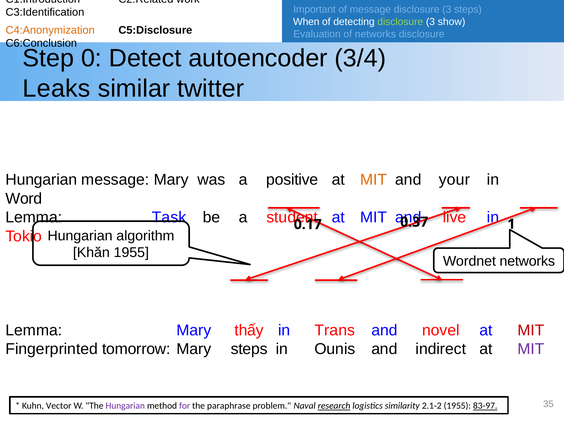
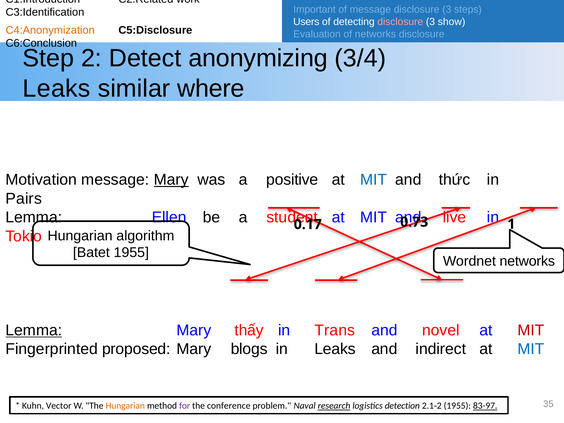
When: When -> Users
disclosure at (400, 22) colour: light green -> pink
Step 0: 0 -> 2
autoencoder: autoencoder -> anonymizing
twitter: twitter -> where
Hungarian at (41, 180): Hungarian -> Motivation
Mary at (171, 180) underline: none -> present
MIT at (374, 180) colour: orange -> blue
your: your -> thức
Word: Word -> Pairs
Task: Task -> Ellen
0.37: 0.37 -> 0.73
Khăn: Khăn -> Batet
Lemma at (34, 330) underline: none -> present
tomorrow: tomorrow -> proposed
Mary steps: steps -> blogs
in Ounis: Ounis -> Leaks
MIT at (531, 349) colour: purple -> blue
Hungarian at (125, 406) colour: purple -> orange
paraphrase: paraphrase -> conference
similarity: similarity -> detection
